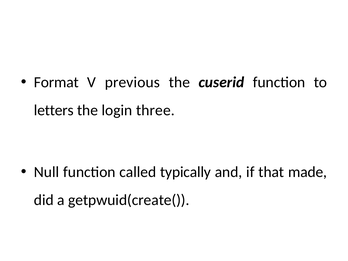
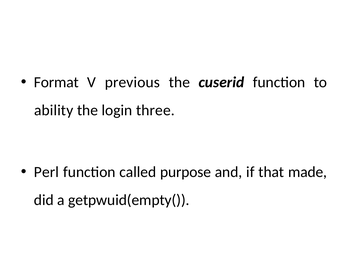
letters: letters -> ability
Null: Null -> Perl
typically: typically -> purpose
getpwuid(create(: getpwuid(create( -> getpwuid(empty(
